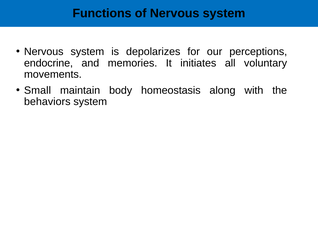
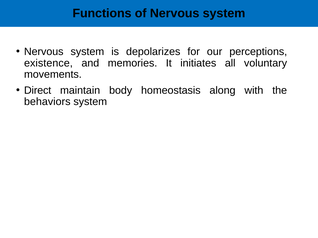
endocrine: endocrine -> existence
Small: Small -> Direct
